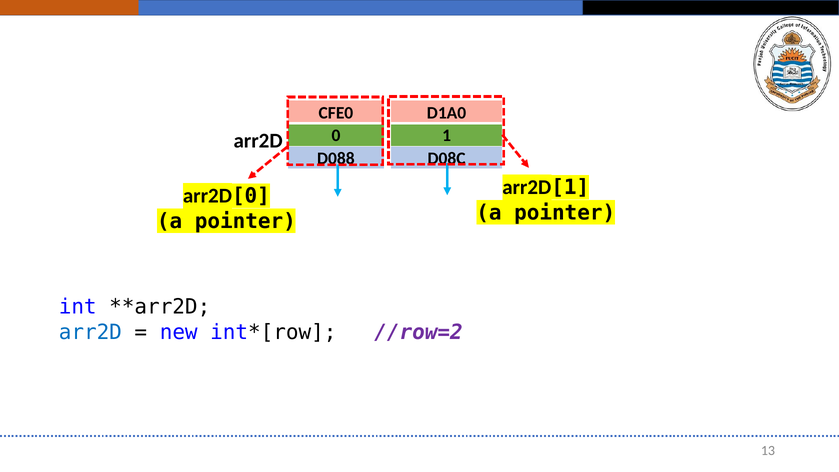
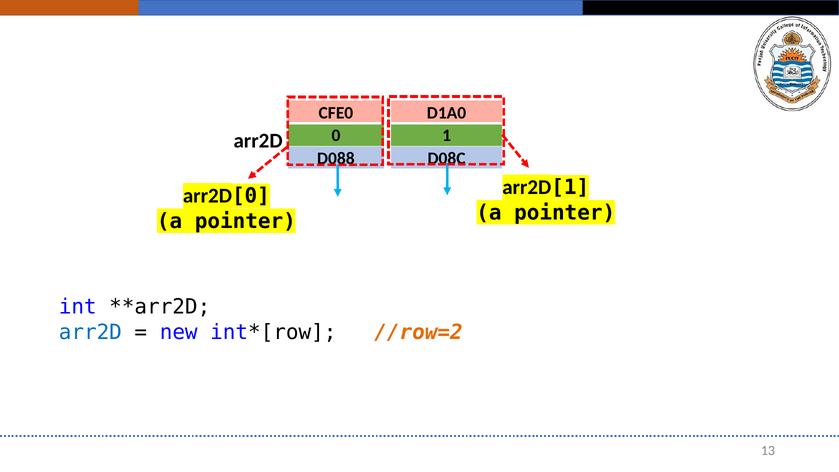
//row=2 colour: purple -> orange
